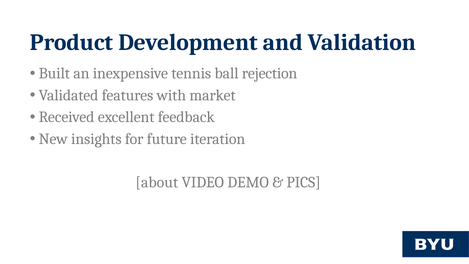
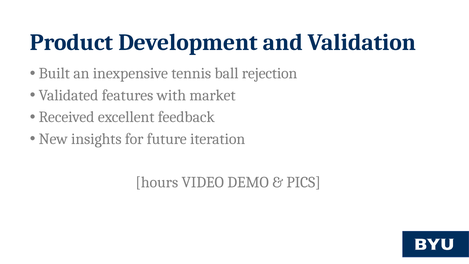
about: about -> hours
